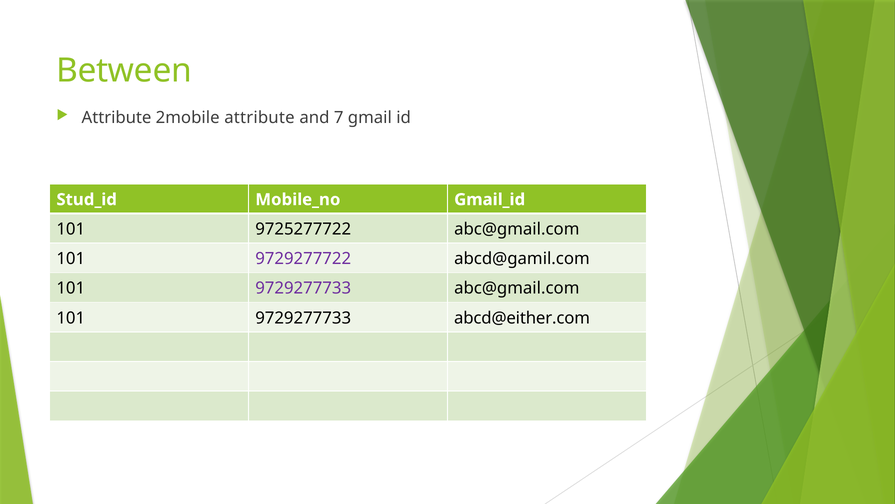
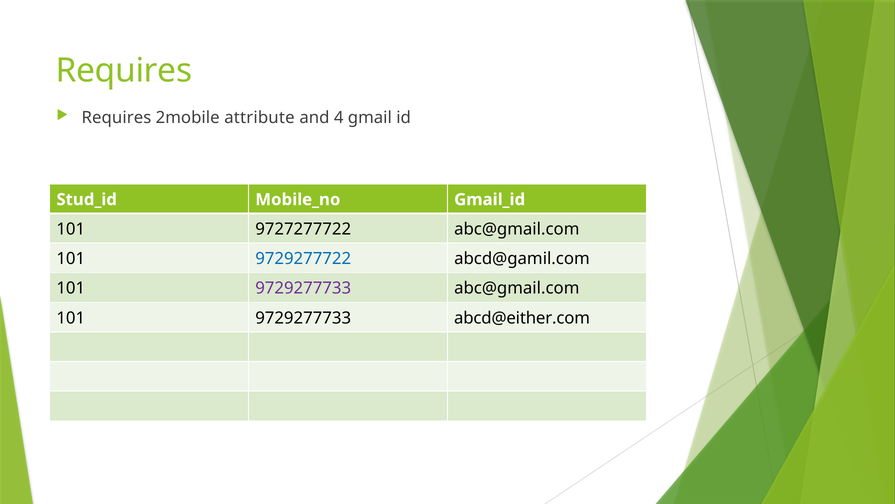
Between at (124, 71): Between -> Requires
Attribute at (117, 118): Attribute -> Requires
7: 7 -> 4
9725277722: 9725277722 -> 9727277722
9729277722 colour: purple -> blue
